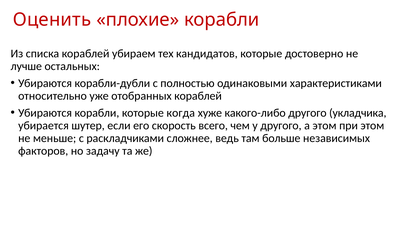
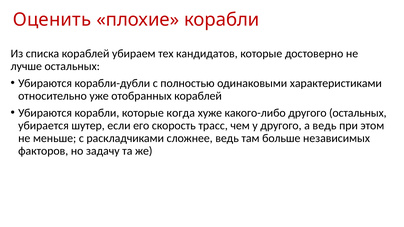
другого укладчика: укладчика -> остальных
всего: всего -> трасс
а этом: этом -> ведь
